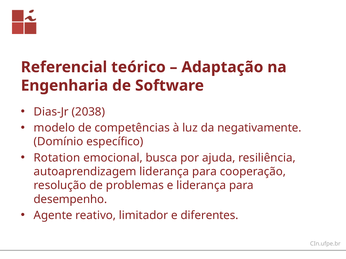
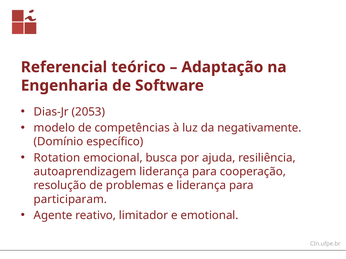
2038: 2038 -> 2053
desempenho: desempenho -> participaram
diferentes: diferentes -> emotional
